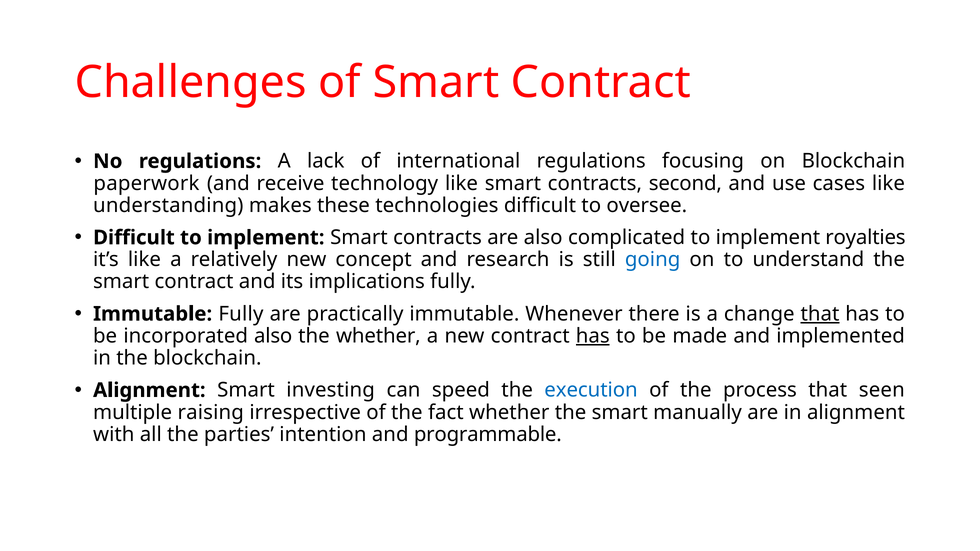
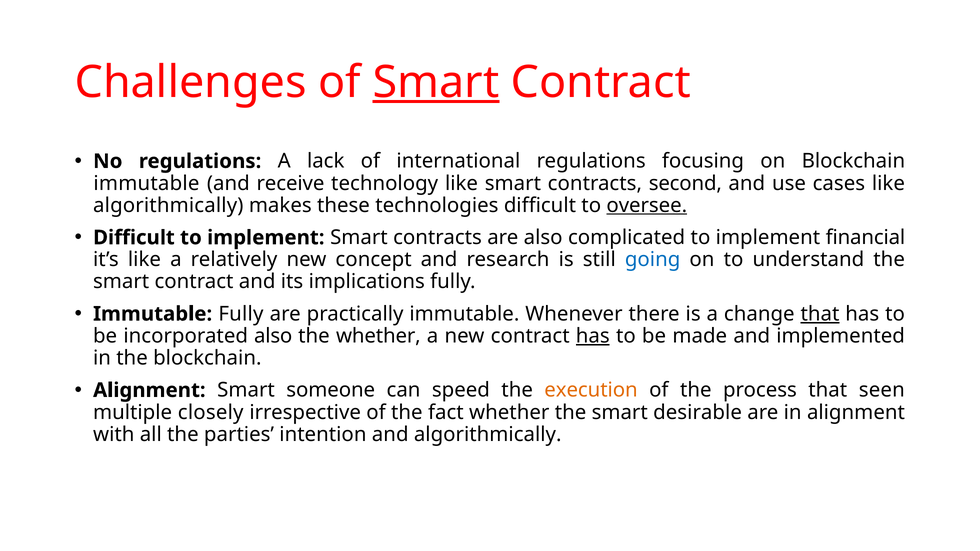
Smart at (436, 82) underline: none -> present
paperwork at (146, 183): paperwork -> immutable
understanding at (168, 205): understanding -> algorithmically
oversee underline: none -> present
royalties: royalties -> financial
investing: investing -> someone
execution colour: blue -> orange
raising: raising -> closely
manually: manually -> desirable
and programmable: programmable -> algorithmically
